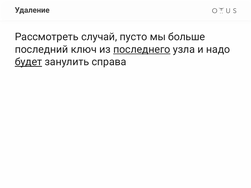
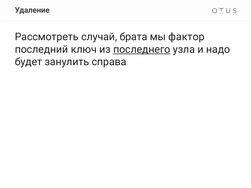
пусто: пусто -> брата
больше: больше -> фактор
будет underline: present -> none
